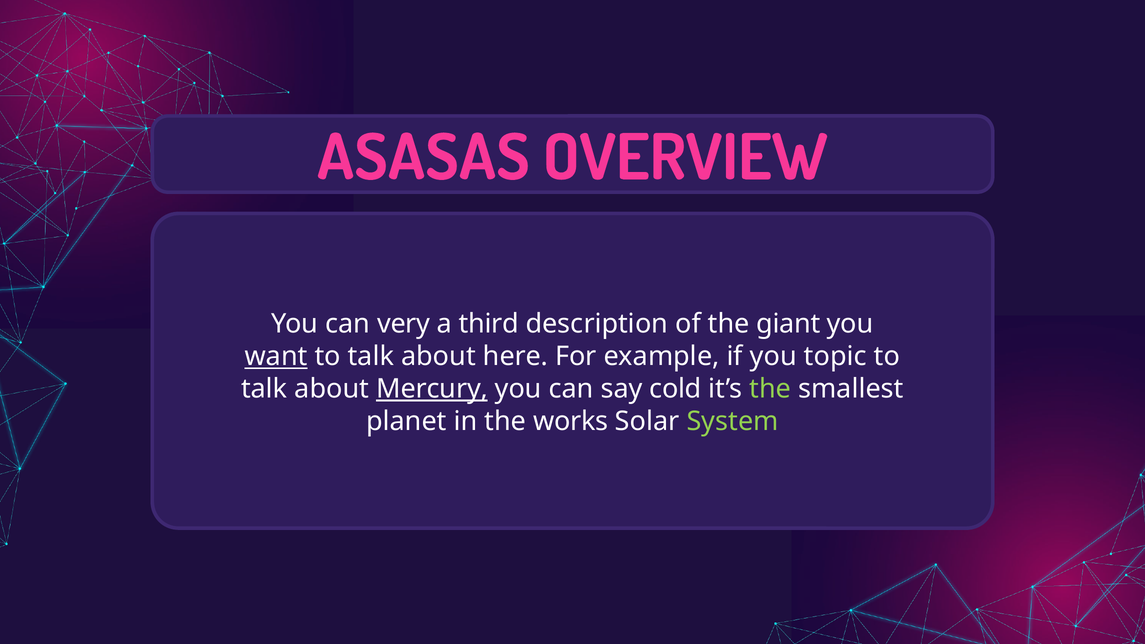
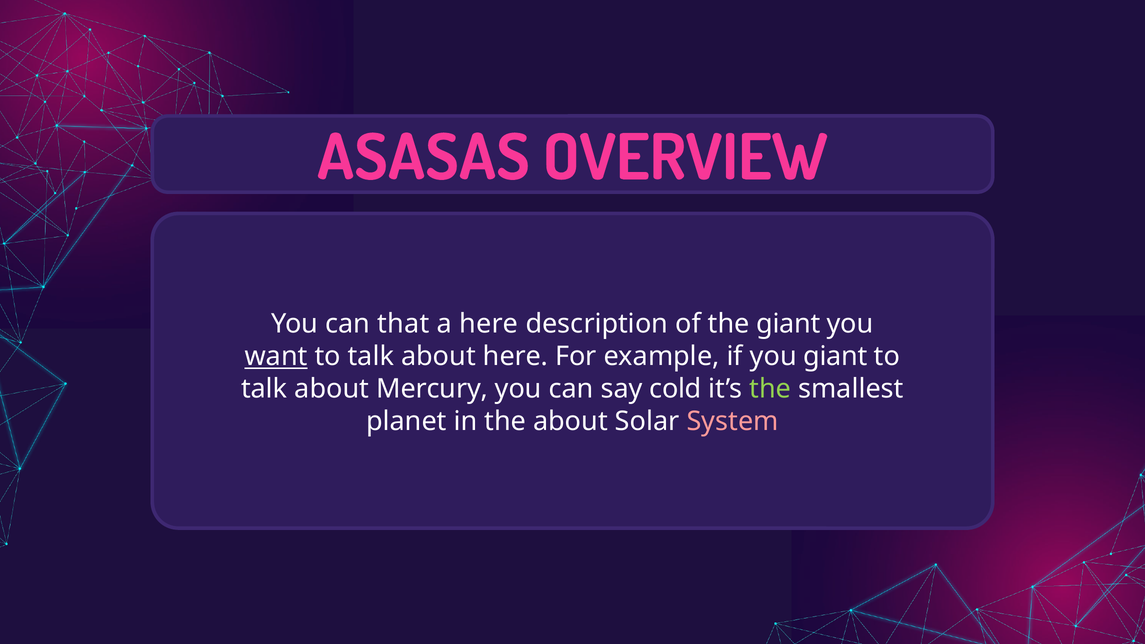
very: very -> that
a third: third -> here
you topic: topic -> giant
Mercury underline: present -> none
the works: works -> about
System colour: light green -> pink
